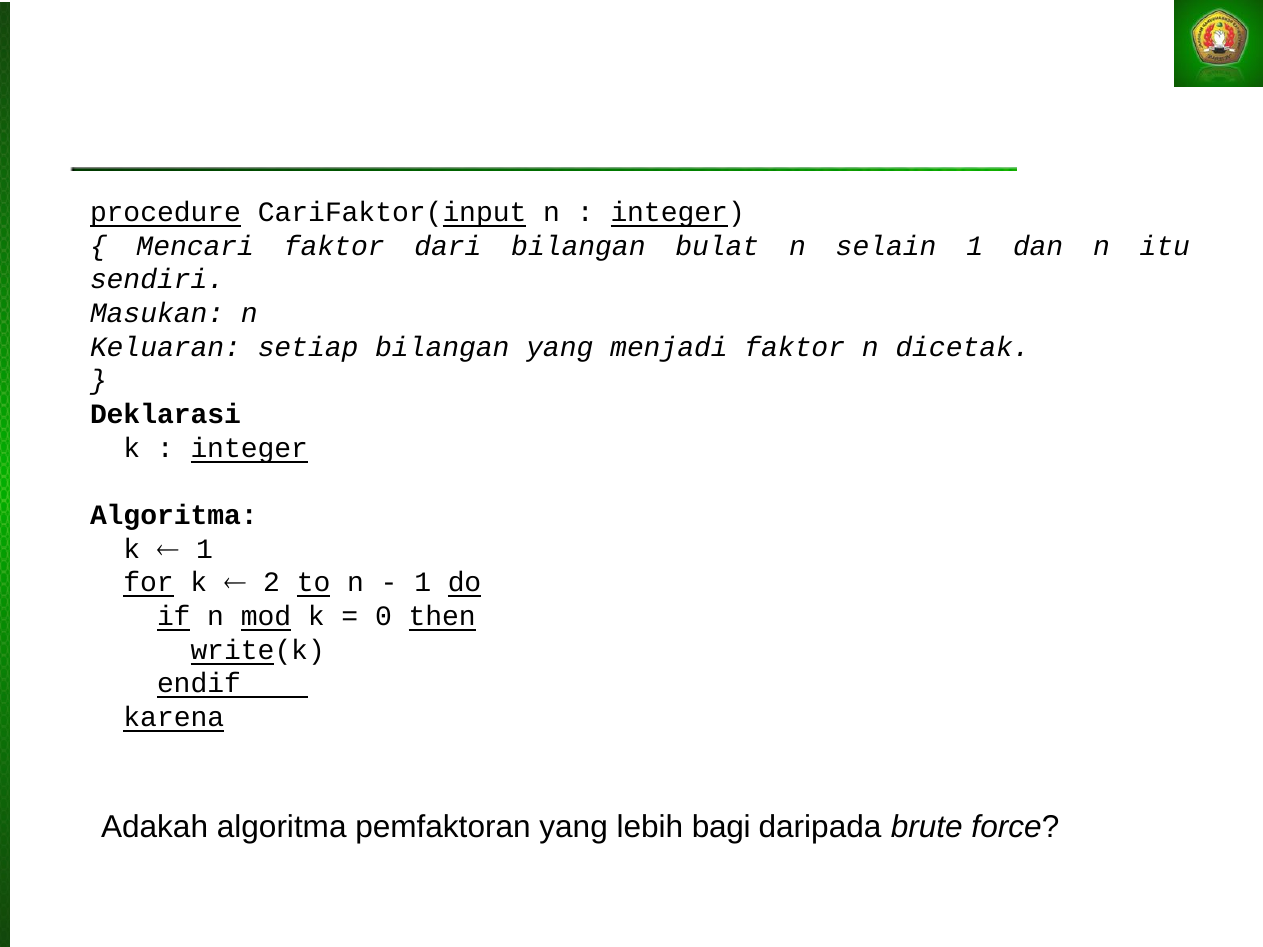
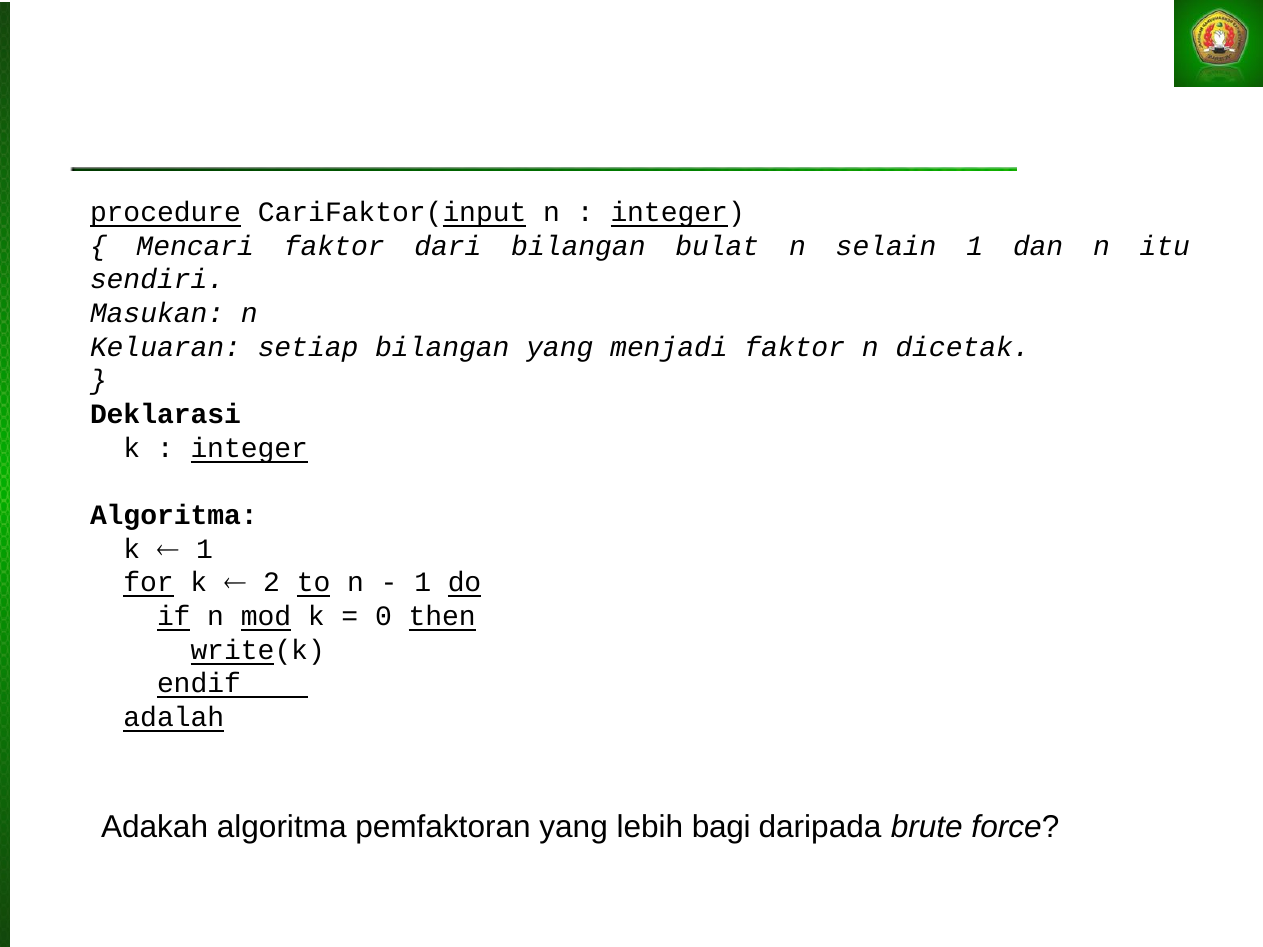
karena: karena -> adalah
